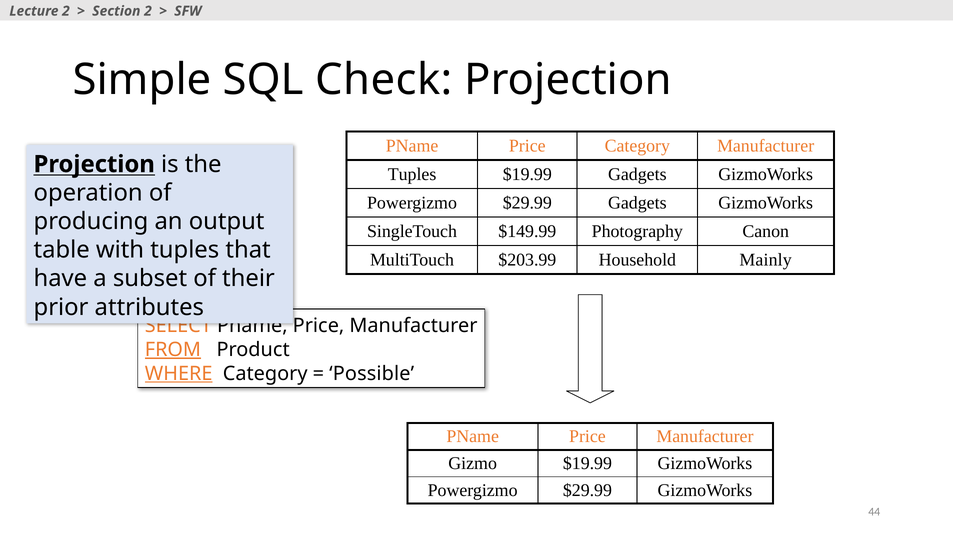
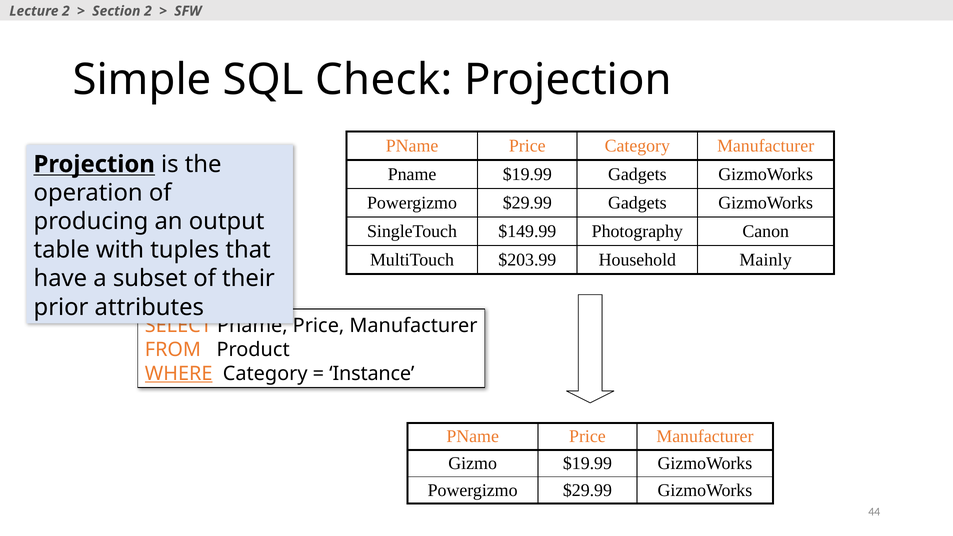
Tuples at (412, 175): Tuples -> Pname
FROM underline: present -> none
Possible: Possible -> Instance
